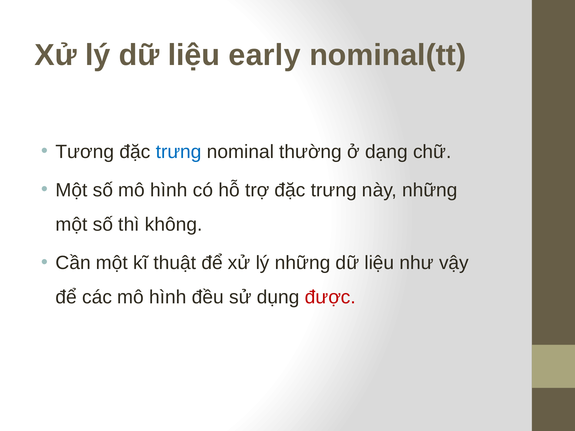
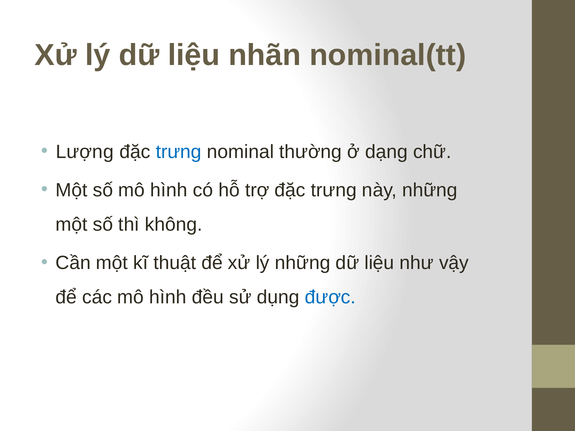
early: early -> nhãn
Tương: Tương -> Lượng
được colour: red -> blue
